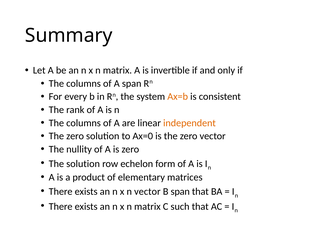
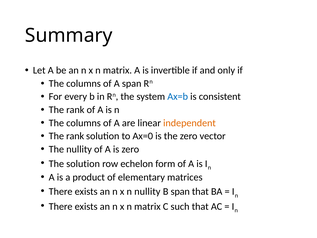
Ax=b colour: orange -> blue
zero at (75, 136): zero -> rank
n vector: vector -> nullity
